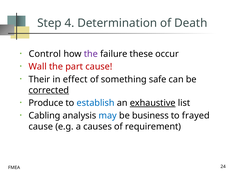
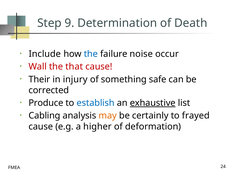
4: 4 -> 9
Control: Control -> Include
the at (91, 54) colour: purple -> blue
these: these -> noise
part: part -> that
effect: effect -> injury
corrected underline: present -> none
may colour: blue -> orange
business: business -> certainly
causes: causes -> higher
requirement: requirement -> deformation
